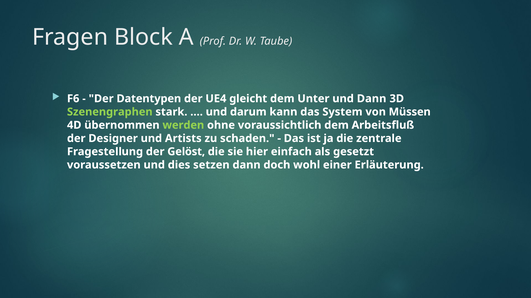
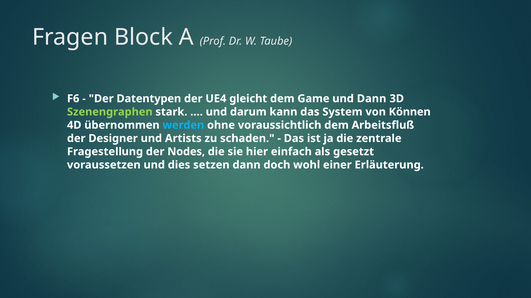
Unter: Unter -> Game
Müssen: Müssen -> Können
werden colour: light green -> light blue
Gelöst: Gelöst -> Nodes
